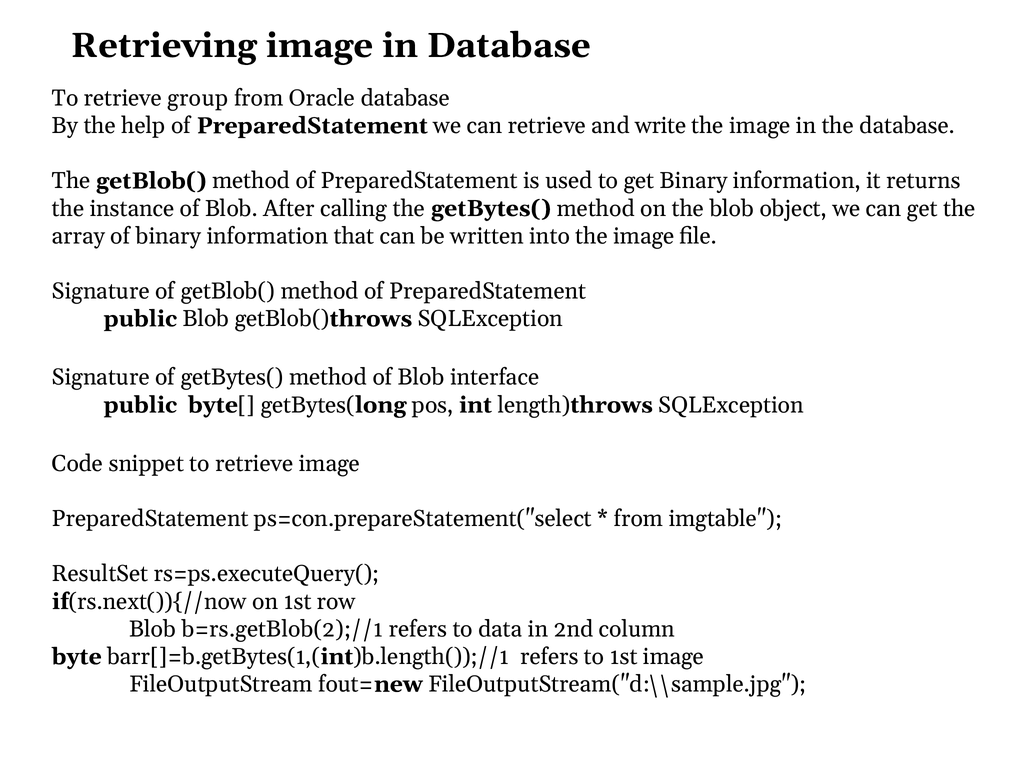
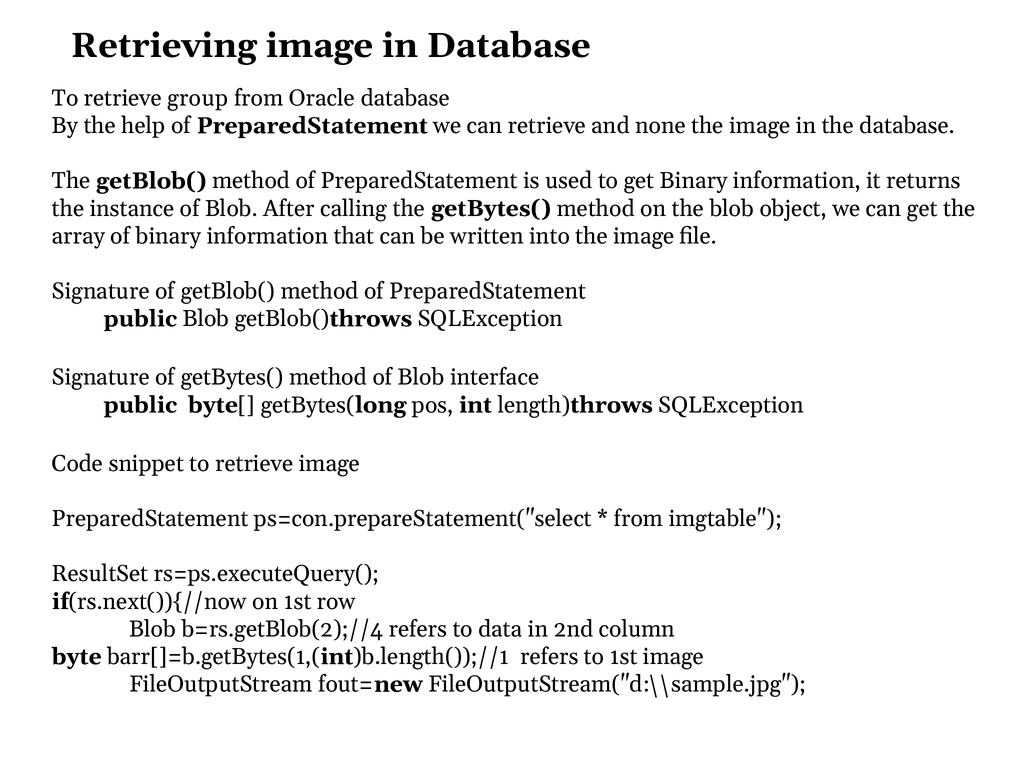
write: write -> none
b=rs.getBlob(2);//1: b=rs.getBlob(2);//1 -> b=rs.getBlob(2);//4
